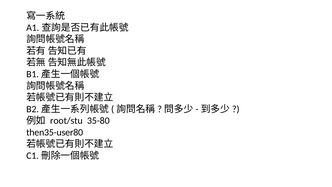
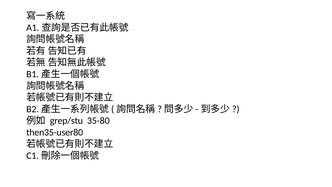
root/stu: root/stu -> grep/stu
